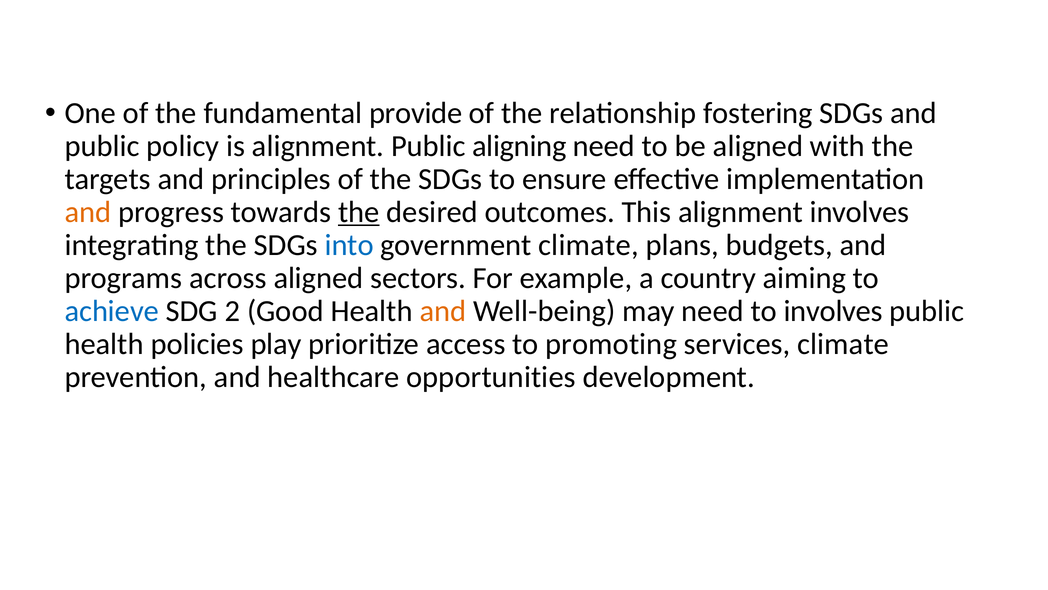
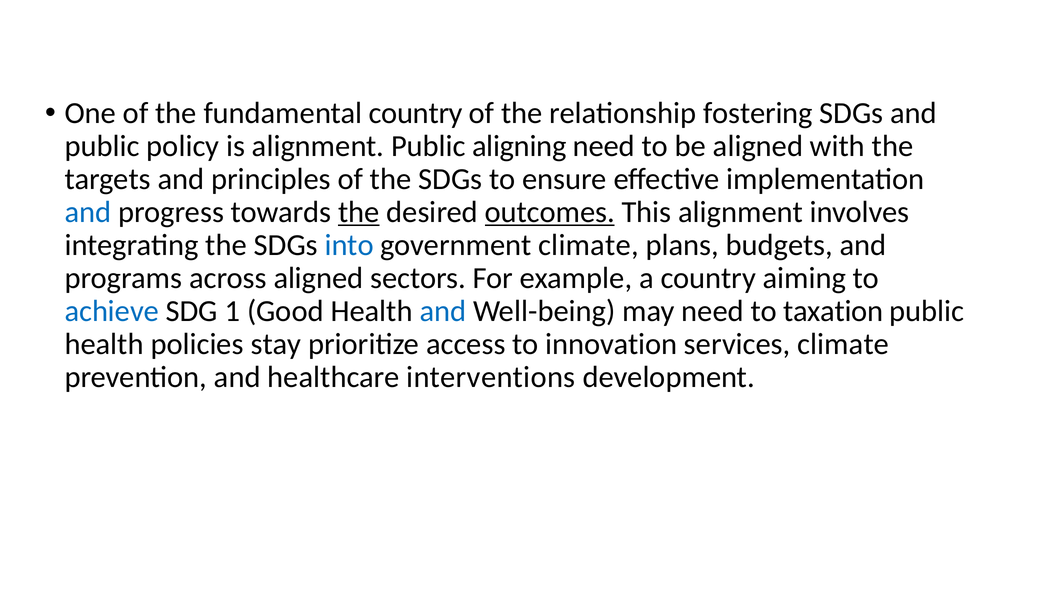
fundamental provide: provide -> country
and at (88, 212) colour: orange -> blue
outcomes underline: none -> present
2: 2 -> 1
and at (443, 311) colour: orange -> blue
to involves: involves -> taxation
play: play -> stay
promoting: promoting -> innovation
opportunities: opportunities -> interventions
